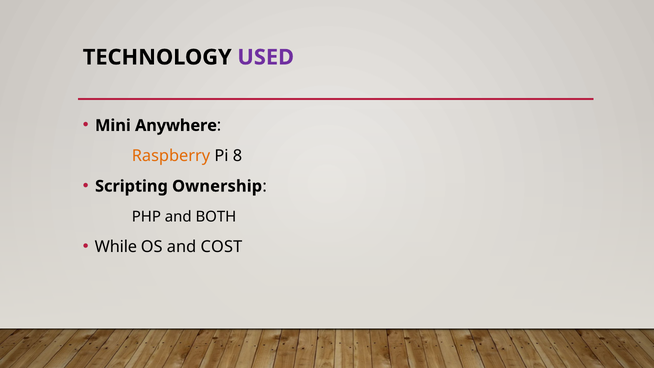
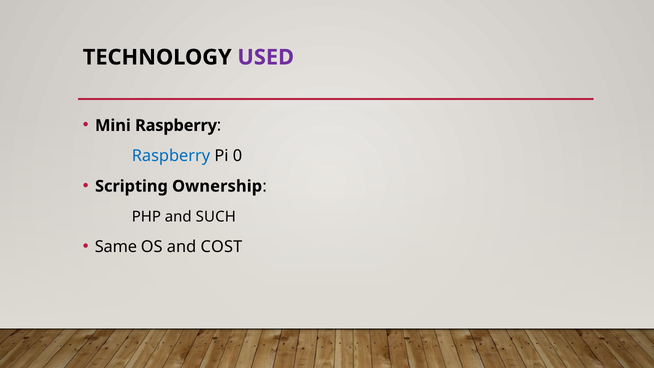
Mini Anywhere: Anywhere -> Raspberry
Raspberry at (171, 156) colour: orange -> blue
8: 8 -> 0
BOTH: BOTH -> SUCH
While: While -> Same
